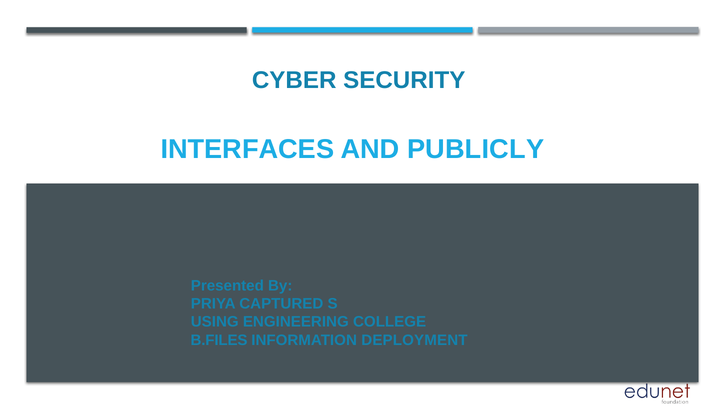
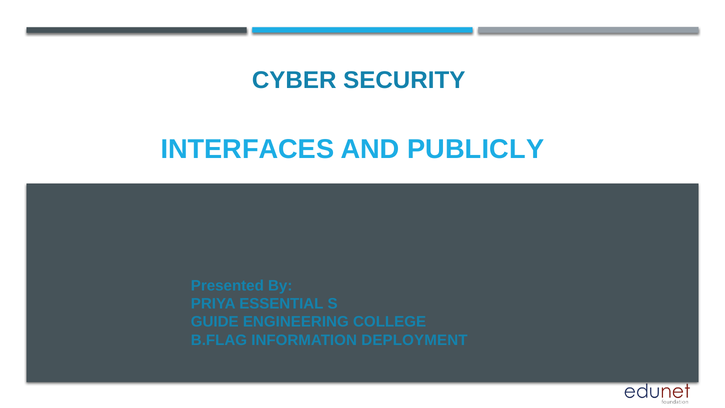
CAPTURED: CAPTURED -> ESSENTIAL
USING: USING -> GUIDE
B.FILES: B.FILES -> B.FLAG
